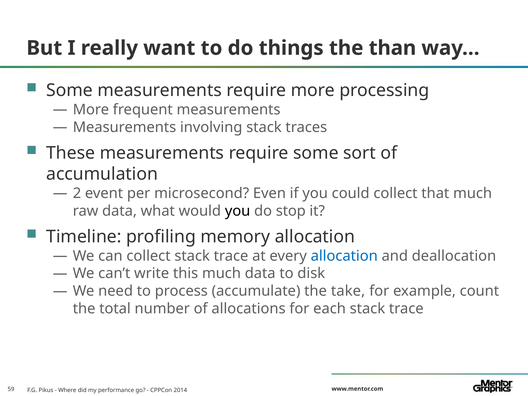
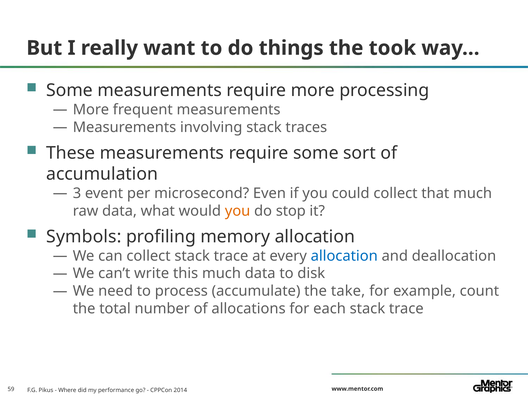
than: than -> took
2: 2 -> 3
you at (238, 211) colour: black -> orange
Timeline: Timeline -> Symbols
